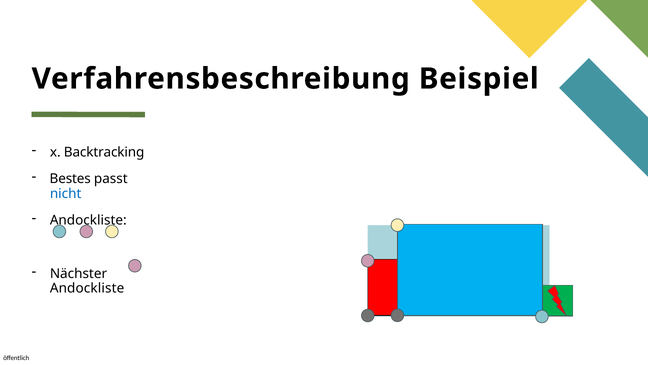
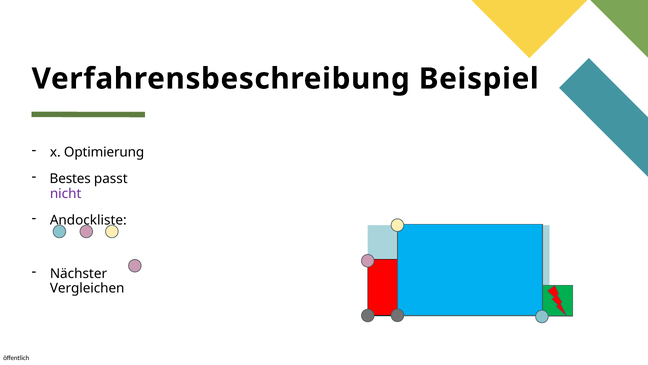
Backtracking: Backtracking -> Optimierung
nicht colour: blue -> purple
Andockliste at (87, 288): Andockliste -> Vergleichen
